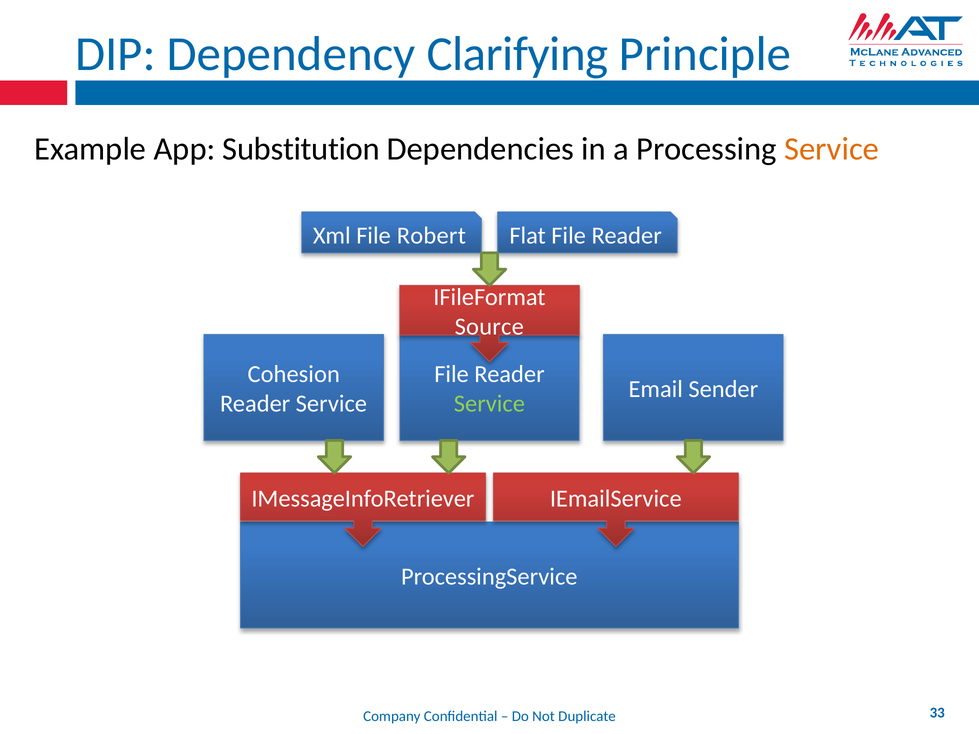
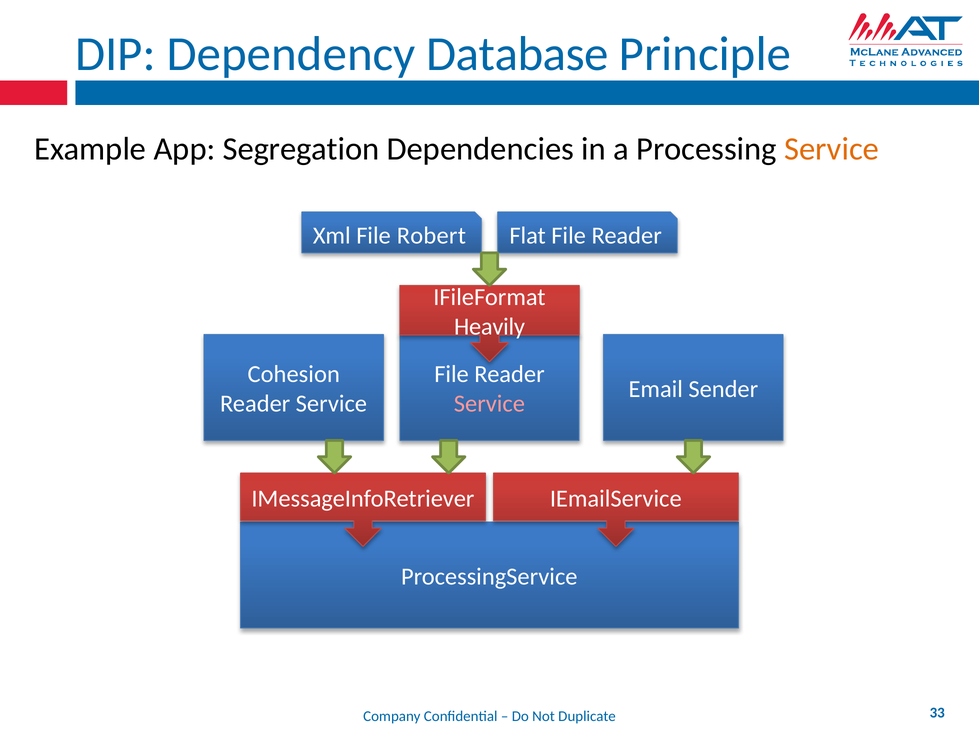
Clarifying: Clarifying -> Database
Substitution: Substitution -> Segregation
Source: Source -> Heavily
Service at (489, 404) colour: light green -> pink
